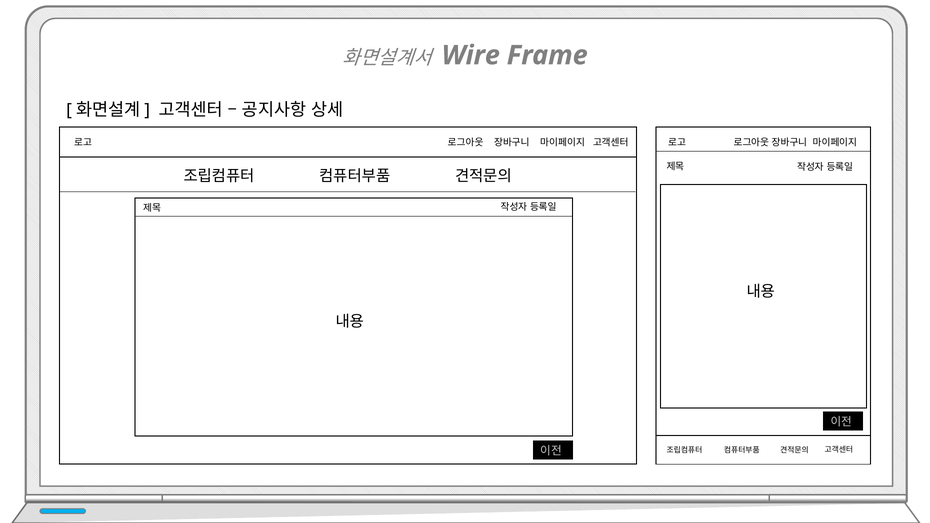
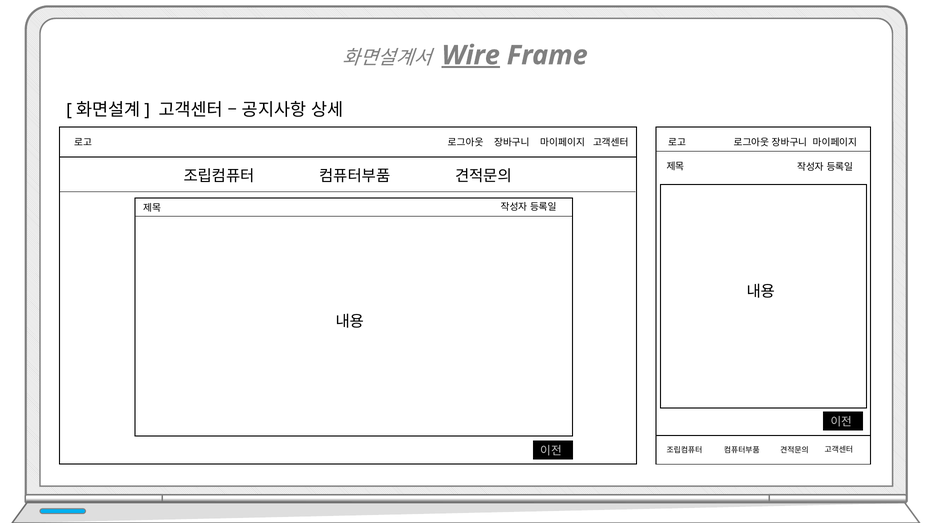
Wire underline: none -> present
